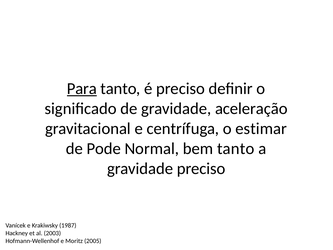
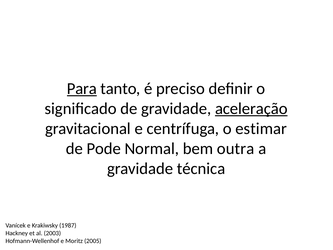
aceleração underline: none -> present
bem tanto: tanto -> outra
gravidade preciso: preciso -> técnica
